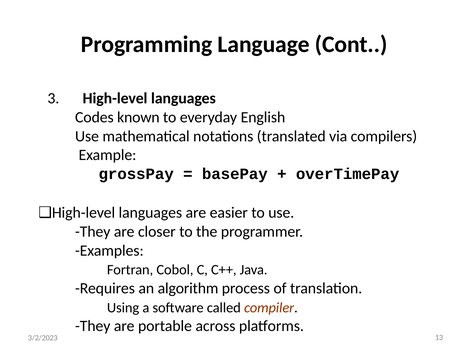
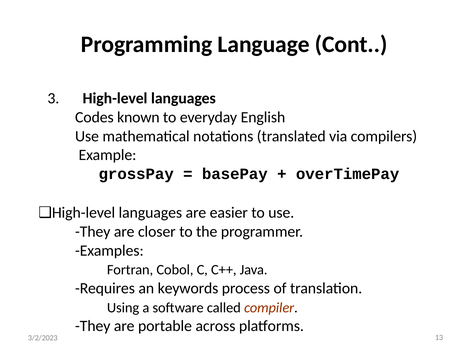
algorithm: algorithm -> keywords
